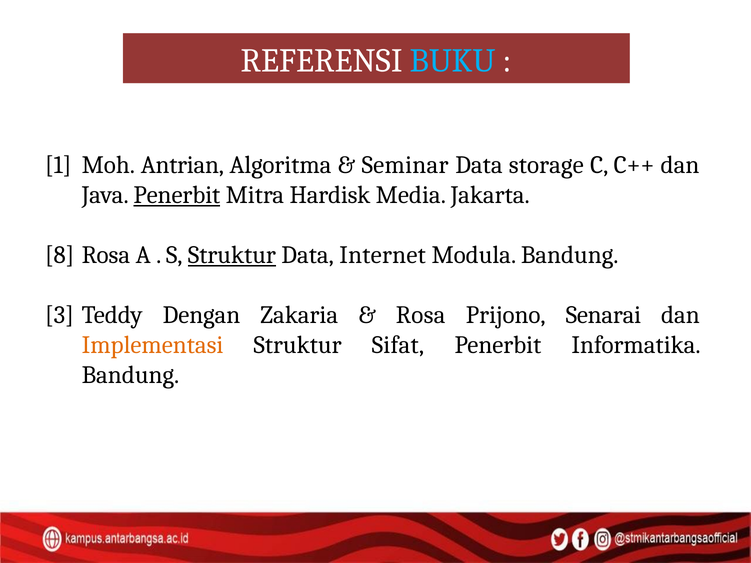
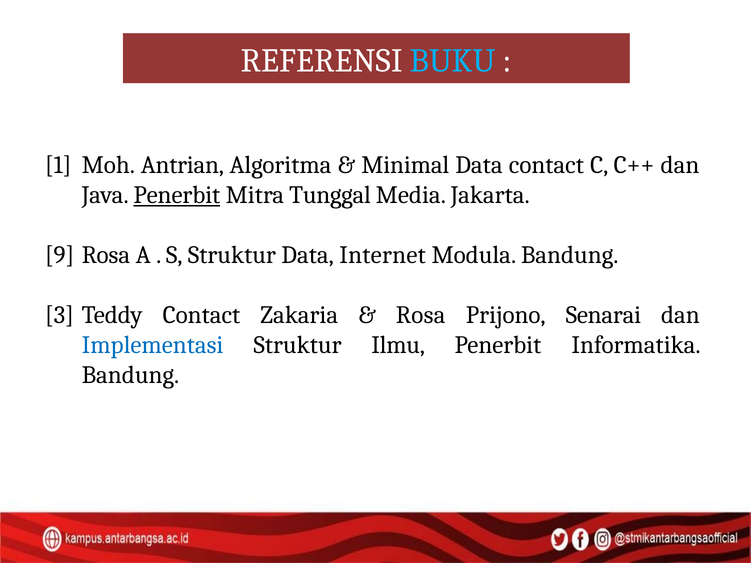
Seminar: Seminar -> Minimal
Data storage: storage -> contact
Hardisk: Hardisk -> Tunggal
8: 8 -> 9
Struktur at (232, 255) underline: present -> none
Teddy Dengan: Dengan -> Contact
Implementasi colour: orange -> blue
Sifat: Sifat -> Ilmu
